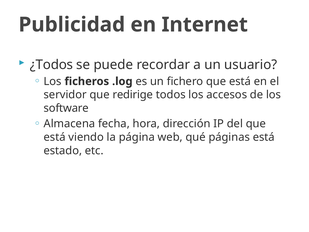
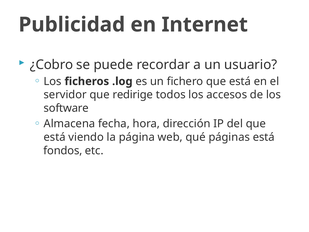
¿Todos: ¿Todos -> ¿Cobro
estado: estado -> fondos
